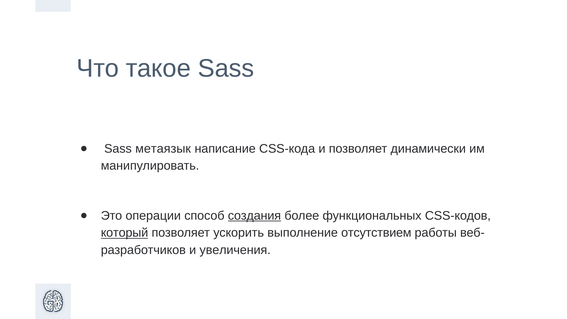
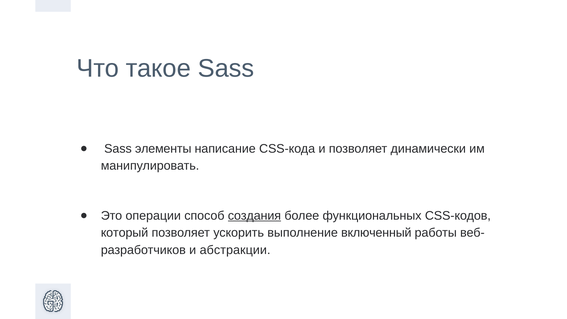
метаязык: метаязык -> элементы
который underline: present -> none
отсутствием: отсутствием -> включенный
увеличения: увеличения -> абстракции
